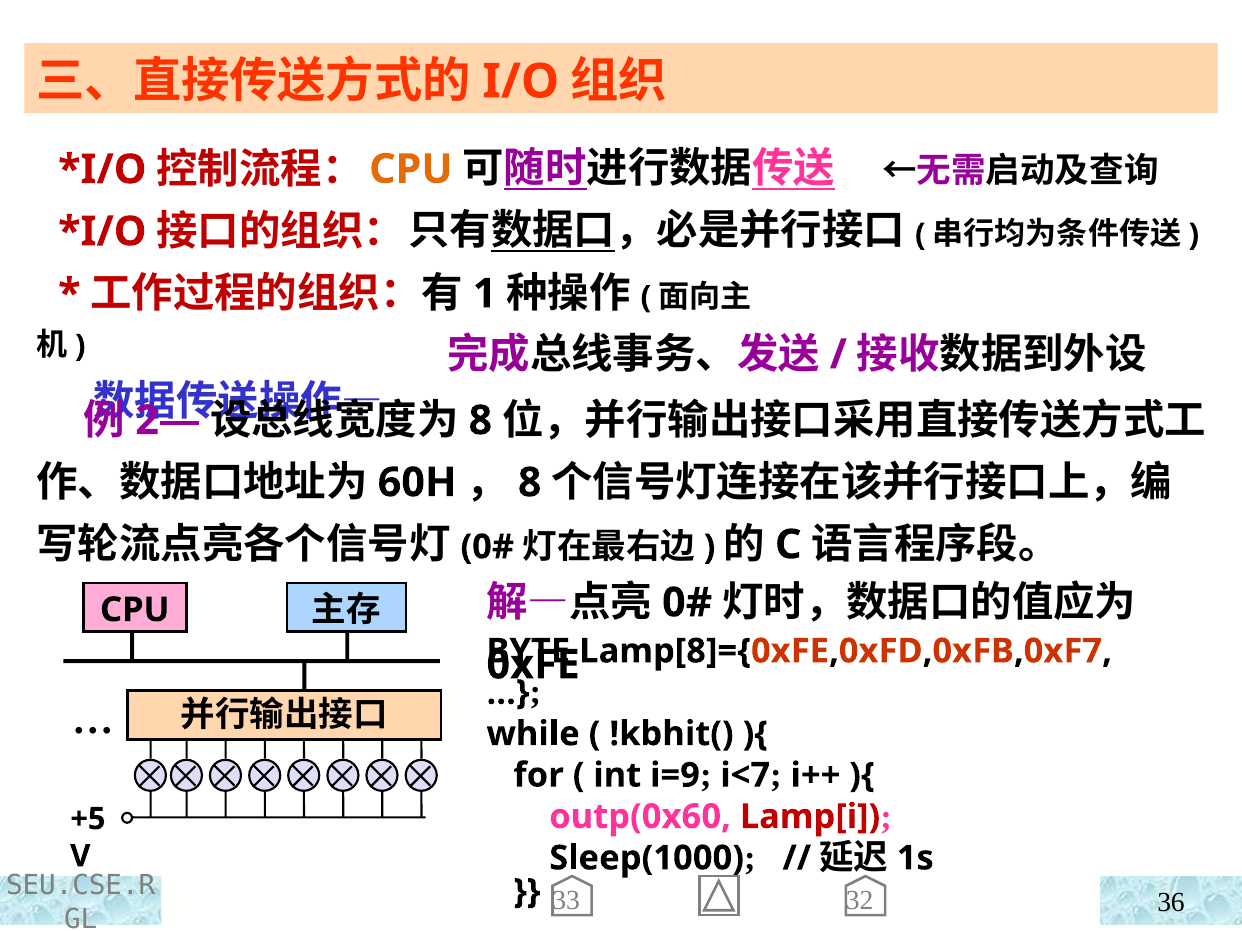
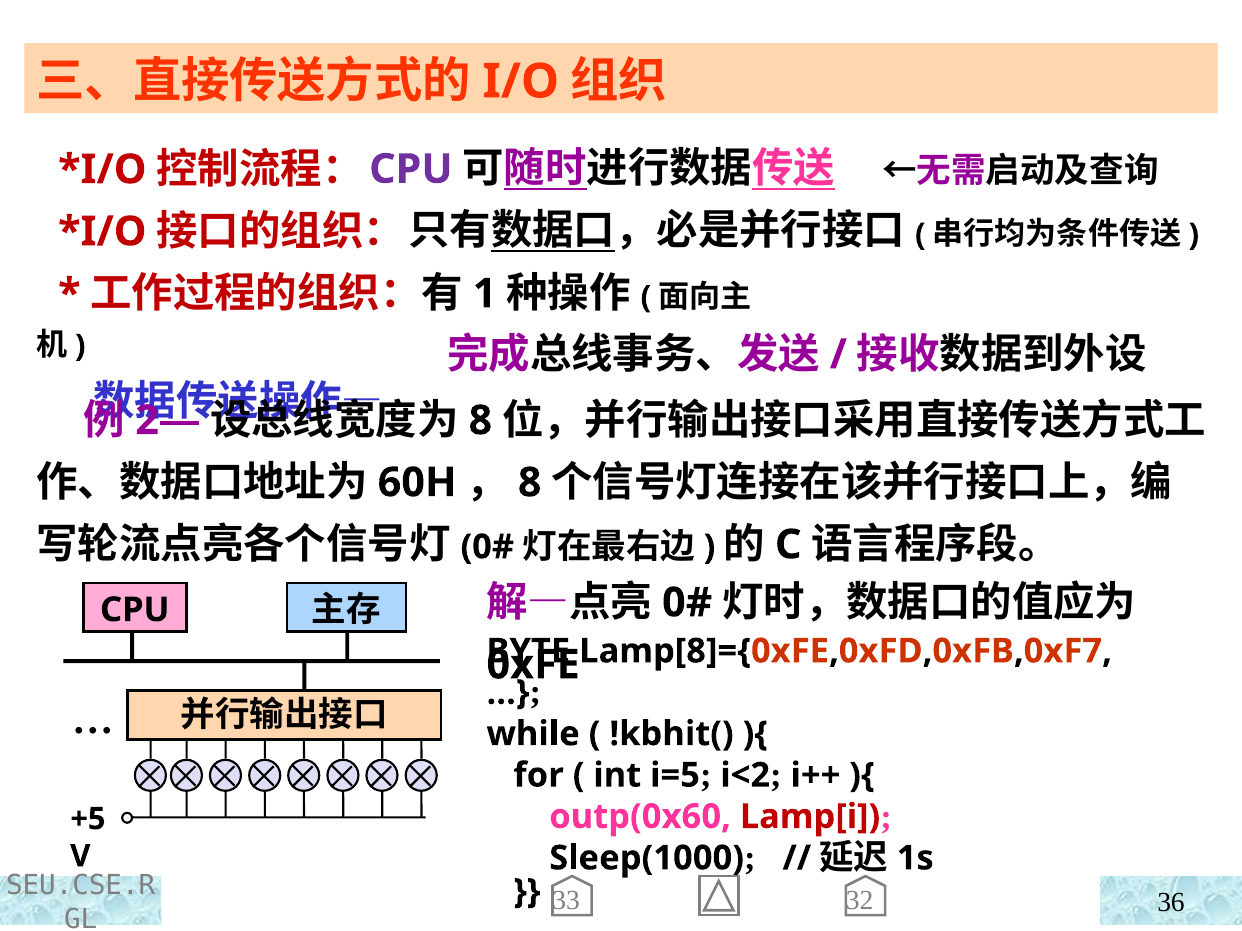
CPU at (411, 169) colour: orange -> purple
i=9: i=9 -> i=5
i<7: i<7 -> i<2
